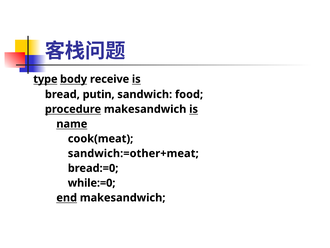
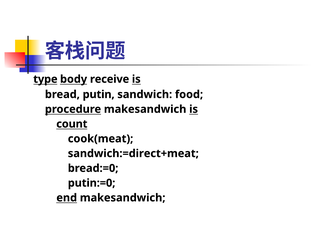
name: name -> count
sandwich:=other+meat: sandwich:=other+meat -> sandwich:=direct+meat
while:=0: while:=0 -> putin:=0
